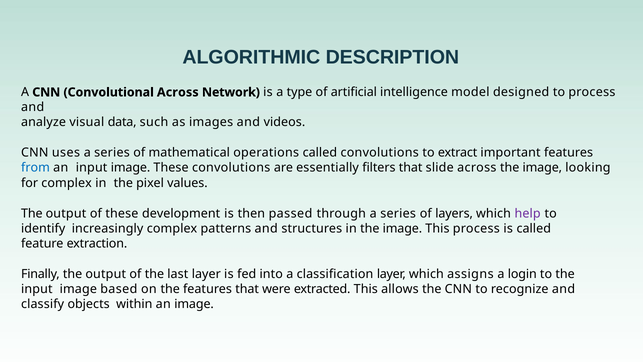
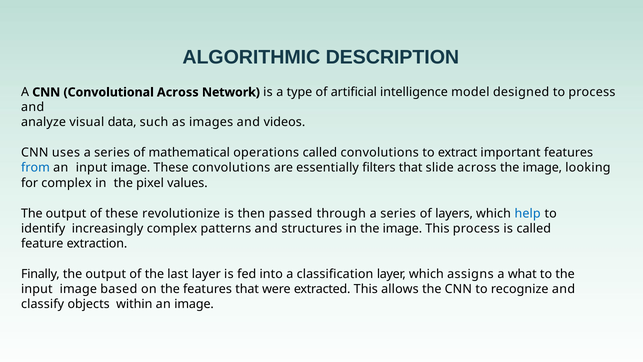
development: development -> revolutionize
help colour: purple -> blue
login: login -> what
